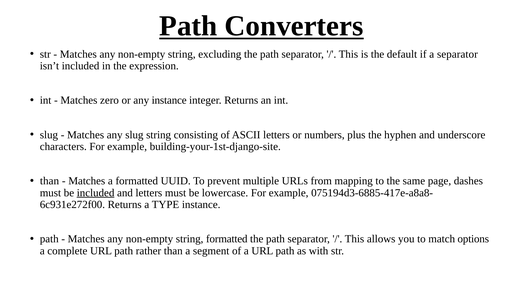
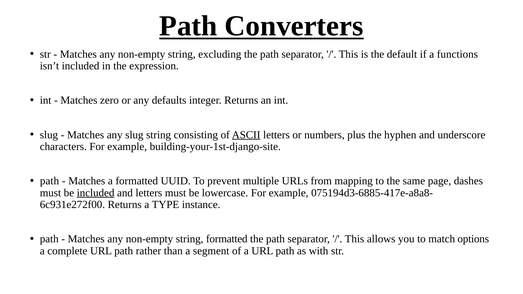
a separator: separator -> functions
any instance: instance -> defaults
ASCII underline: none -> present
than at (50, 181): than -> path
